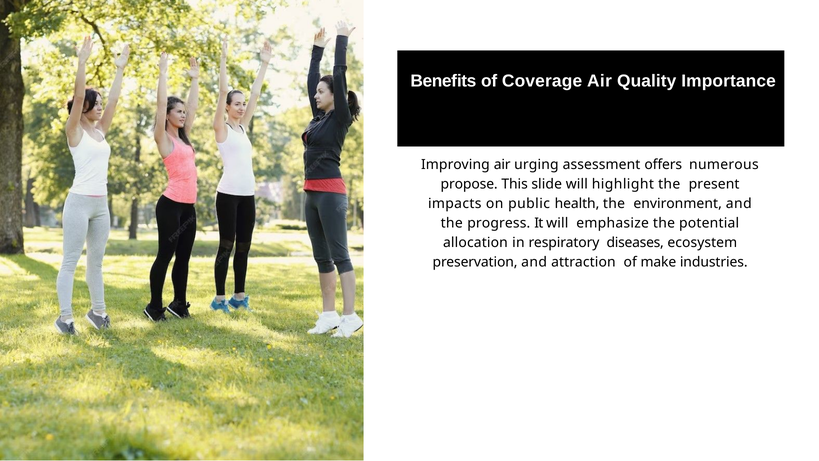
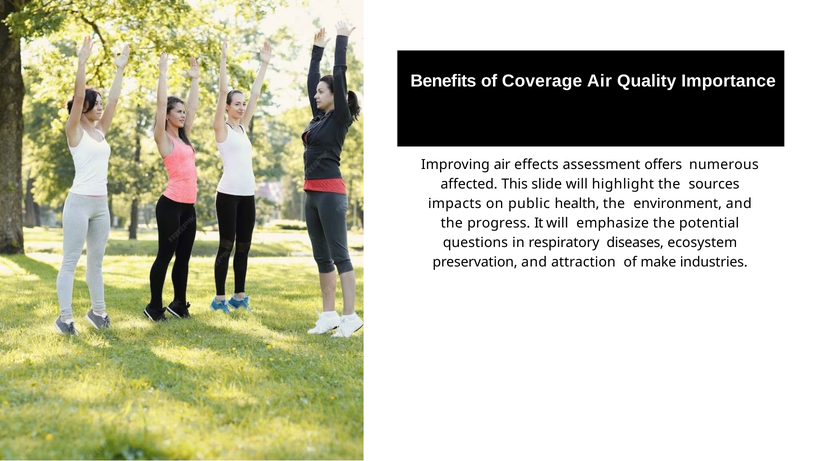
urging: urging -> effects
propose: propose -> affected
present: present -> sources
allocation: allocation -> questions
